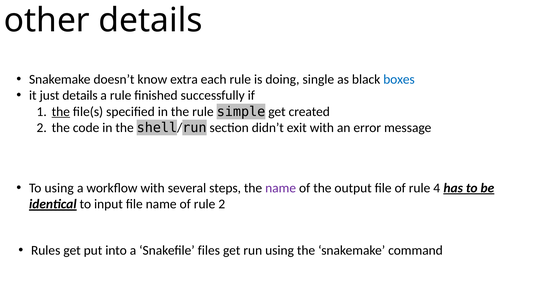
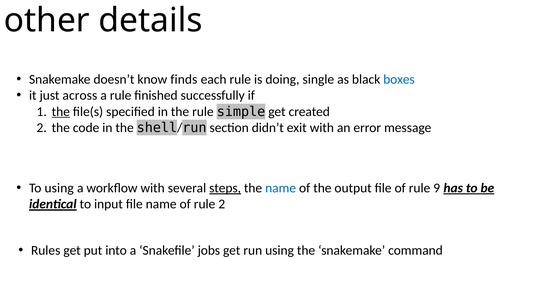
extra: extra -> finds
just details: details -> across
steps underline: none -> present
name at (281, 188) colour: purple -> blue
4: 4 -> 9
files: files -> jobs
